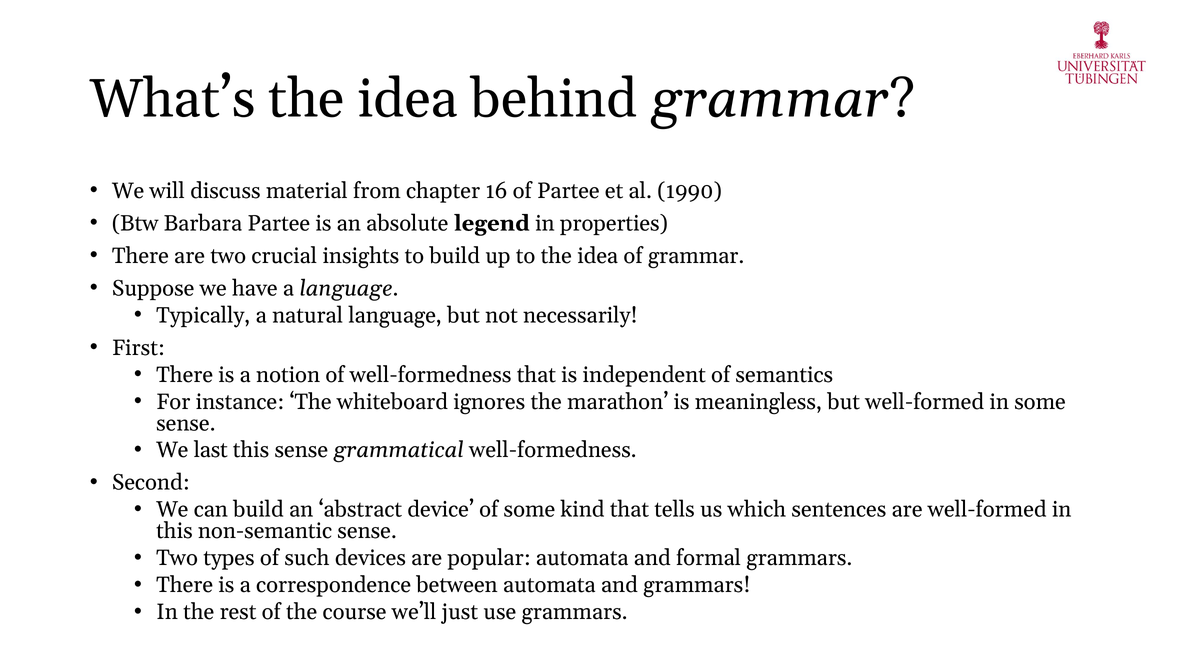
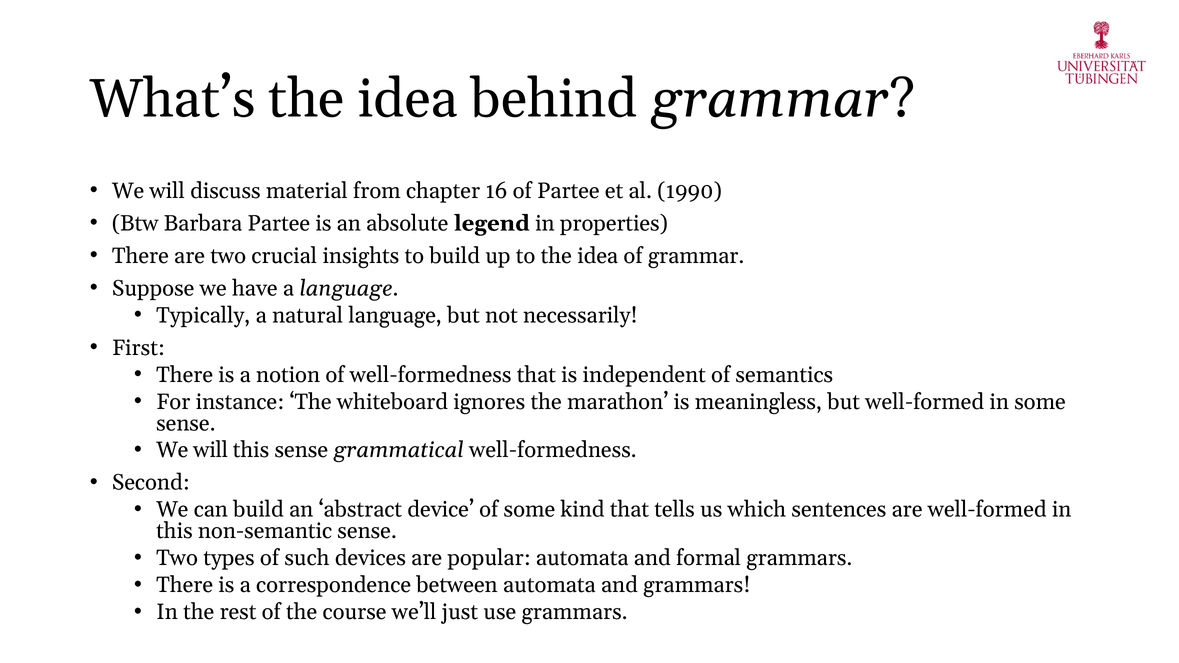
last at (211, 450): last -> will
